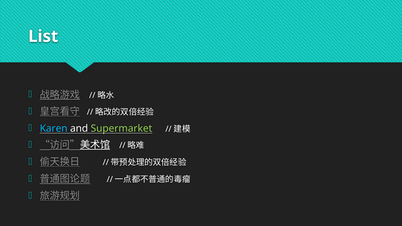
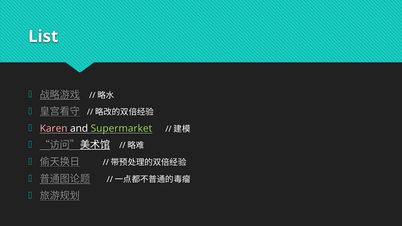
Karen colour: light blue -> pink
